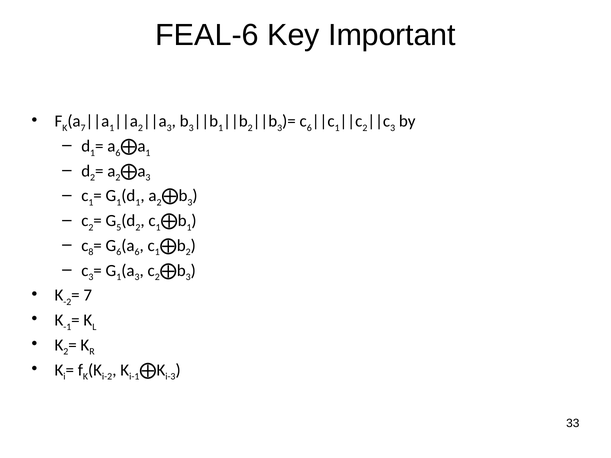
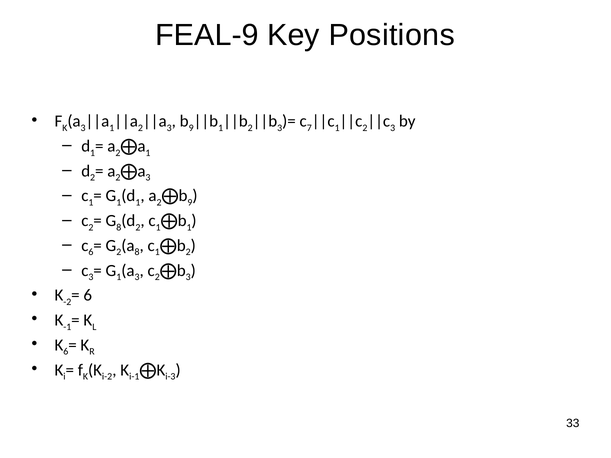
FEAL-6: FEAL-6 -> FEAL-9
Important: Important -> Positions
7 at (83, 128): 7 -> 3
3 at (191, 128): 3 -> 9
6 at (309, 128): 6 -> 7
6 at (118, 153): 6 -> 2
3 at (190, 203): 3 -> 9
5 at (119, 227): 5 -> 8
8 at (91, 252): 8 -> 6
6 at (119, 252): 6 -> 2
6 at (137, 252): 6 -> 8
7 at (88, 295): 7 -> 6
2 at (66, 352): 2 -> 6
